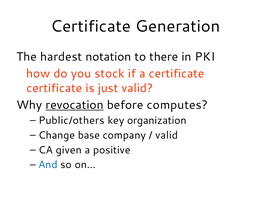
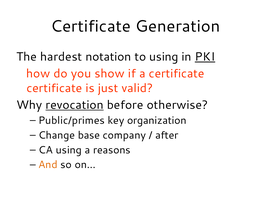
to there: there -> using
PKI underline: none -> present
stock: stock -> show
computes: computes -> otherwise
Public/others: Public/others -> Public/primes
valid at (167, 135): valid -> after
CA given: given -> using
positive: positive -> reasons
And colour: blue -> orange
